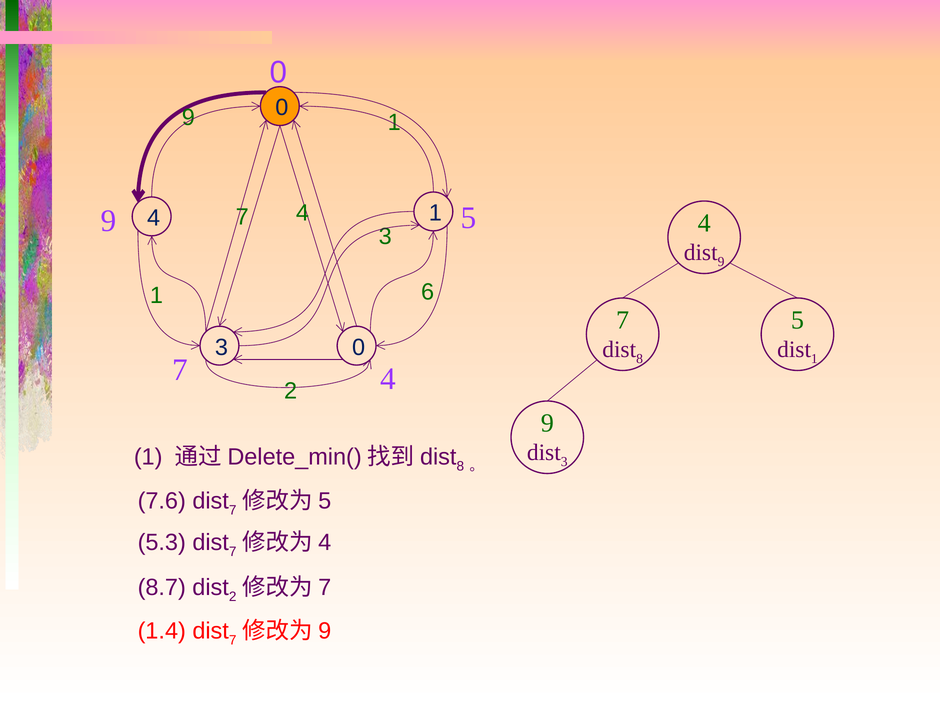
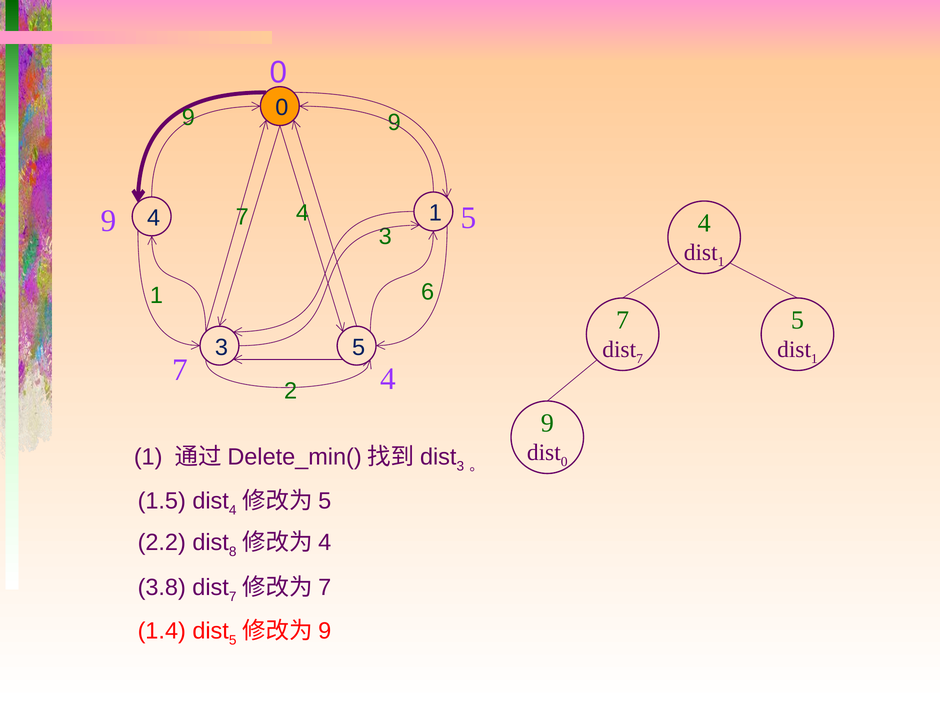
1 at (394, 122): 1 -> 9
9 at (721, 262): 9 -> 1
3 0: 0 -> 5
8 at (640, 359): 8 -> 7
3 at (564, 462): 3 -> 0
8 at (460, 466): 8 -> 3
7.6: 7.6 -> 1.5
7 at (233, 510): 7 -> 4
5.3: 5.3 -> 2.2
7 at (233, 552): 7 -> 8
8.7: 8.7 -> 3.8
2 at (233, 597): 2 -> 7
7 at (233, 640): 7 -> 5
